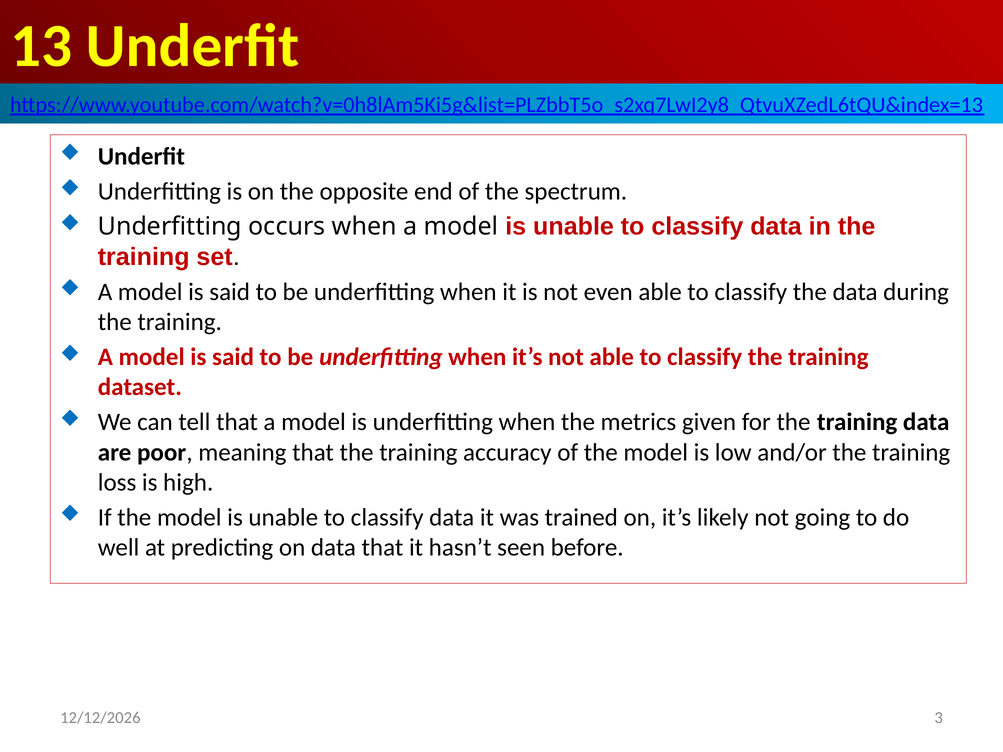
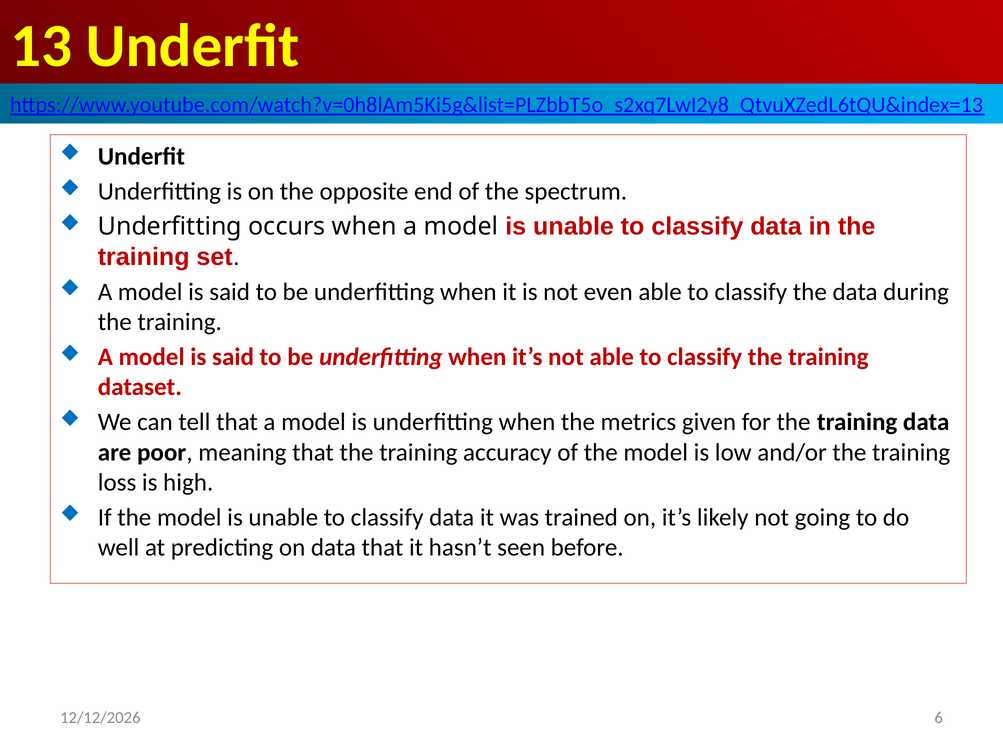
3: 3 -> 6
